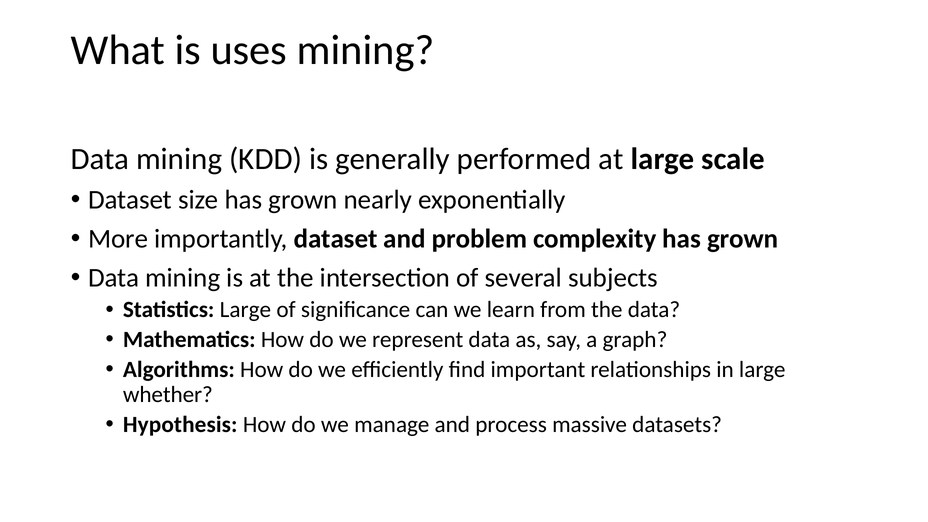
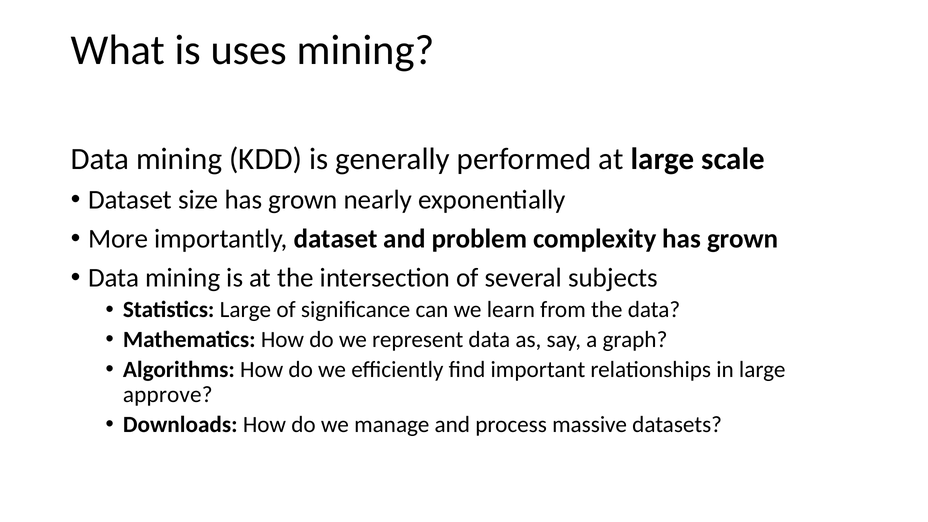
whether: whether -> approve
Hypothesis: Hypothesis -> Downloads
